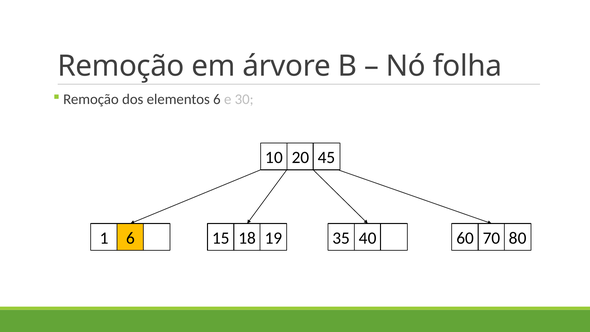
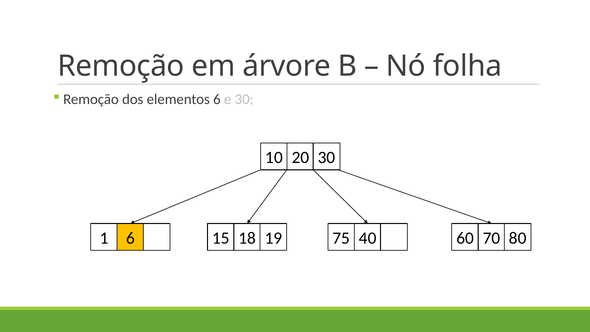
20 45: 45 -> 30
35: 35 -> 75
